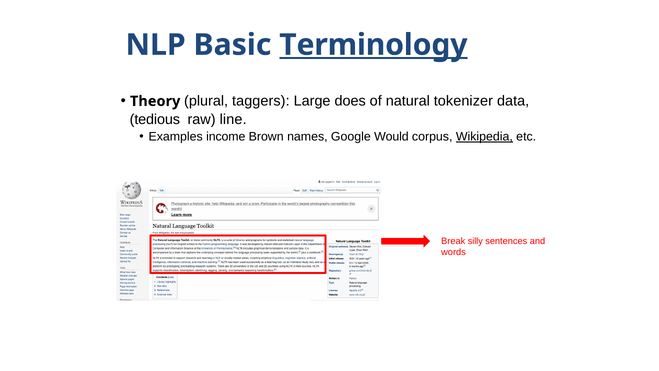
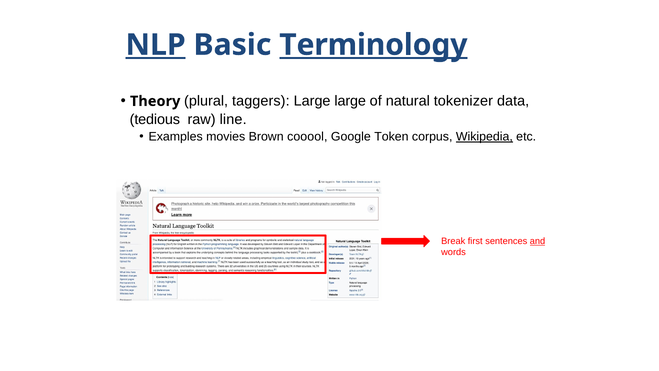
NLP underline: none -> present
Large does: does -> large
income: income -> movies
names: names -> cooool
Would: Would -> Token
silly: silly -> first
and underline: none -> present
